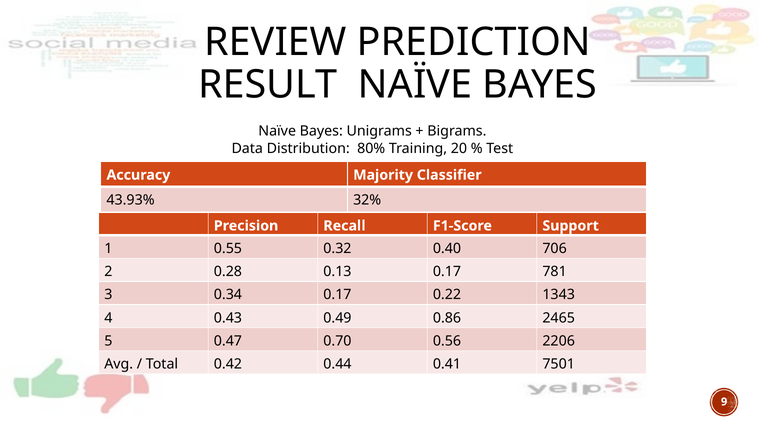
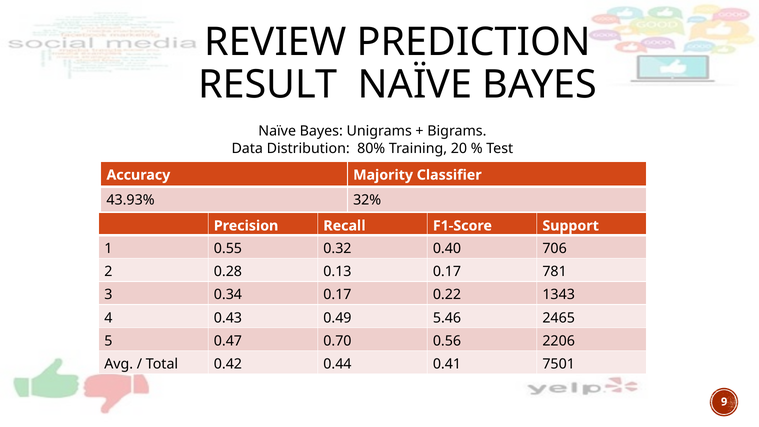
0.86: 0.86 -> 5.46
